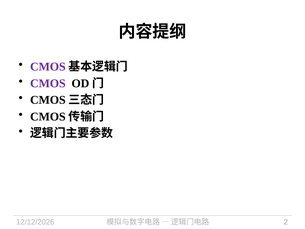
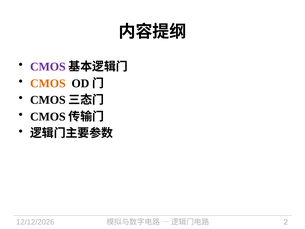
CMOS at (48, 83) colour: purple -> orange
